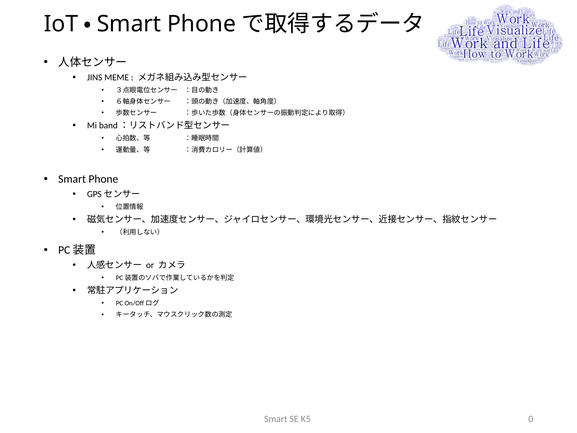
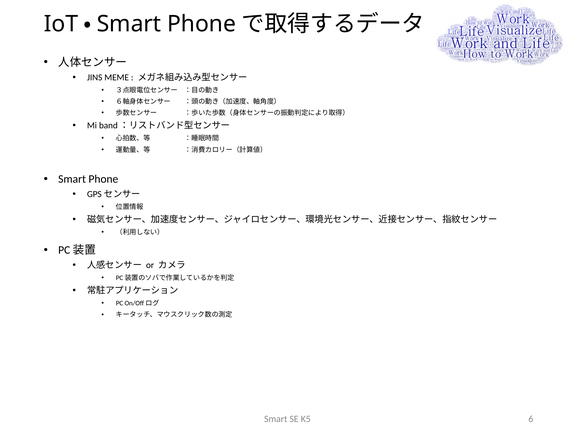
0: 0 -> 6
